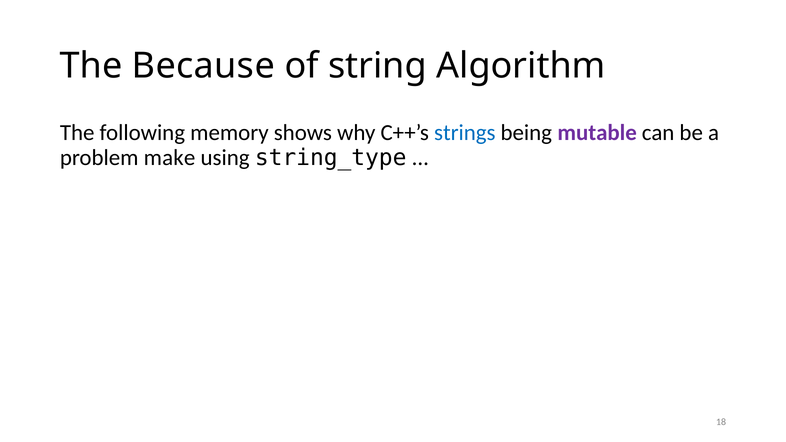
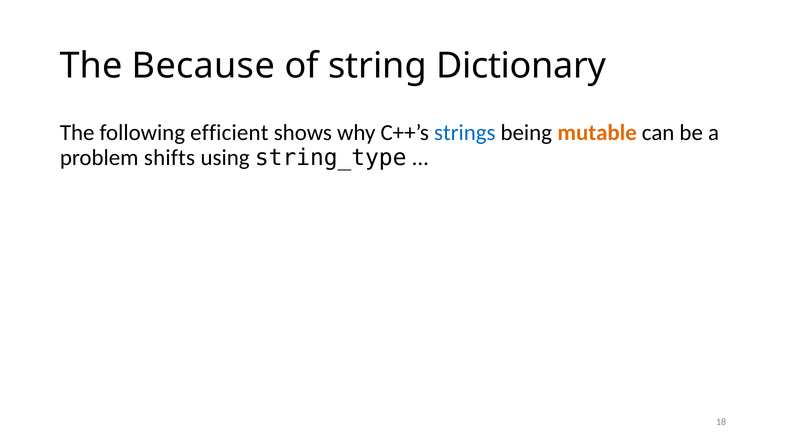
Algorithm: Algorithm -> Dictionary
memory: memory -> efficient
mutable colour: purple -> orange
make: make -> shifts
